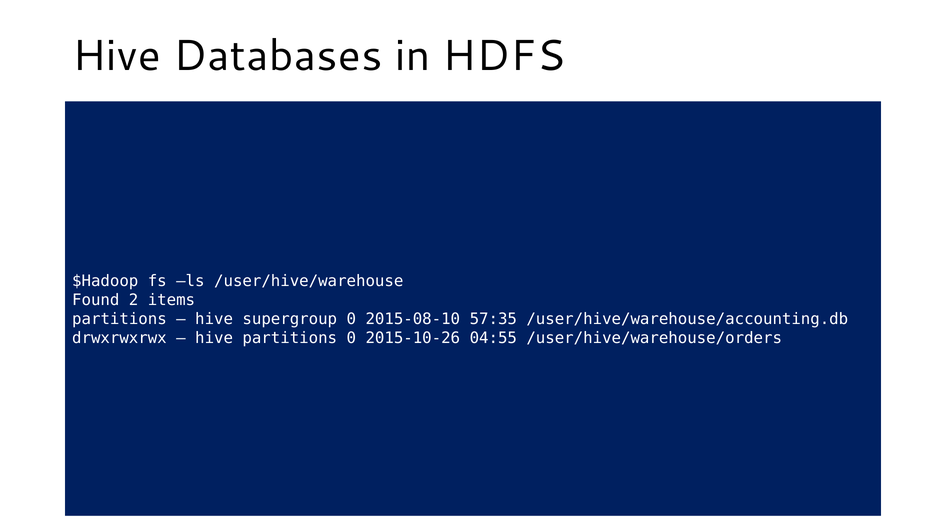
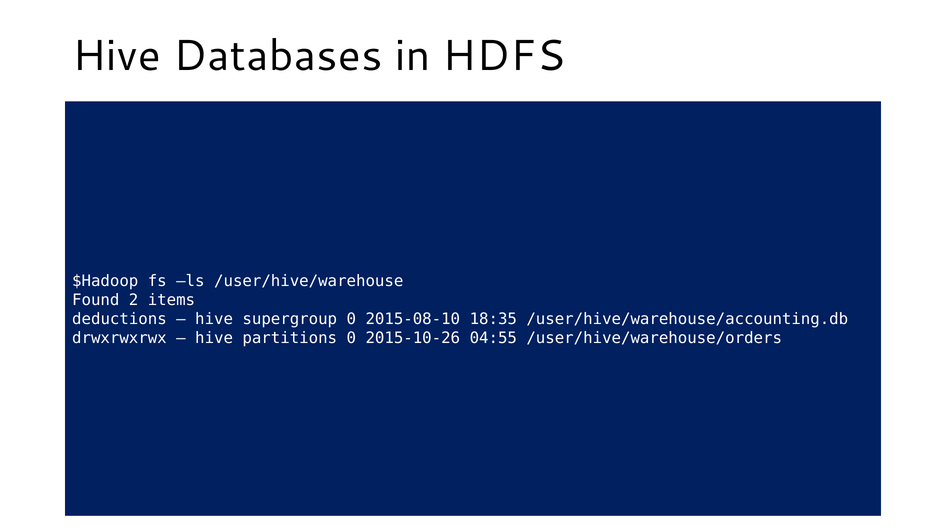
partitions at (119, 319): partitions -> deductions
57:35: 57:35 -> 18:35
